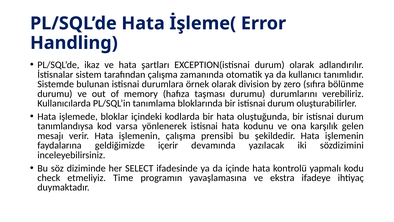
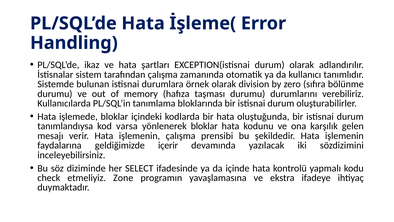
yönlenerek istisnai: istisnai -> bloklar
Time: Time -> Zone
